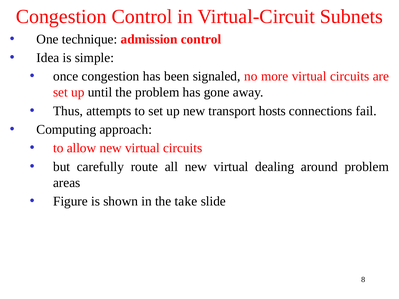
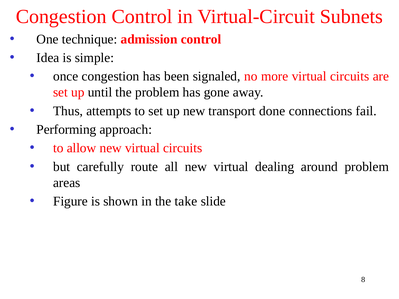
hosts: hosts -> done
Computing: Computing -> Performing
